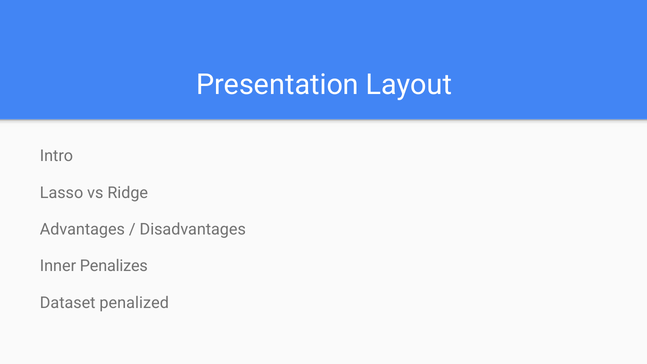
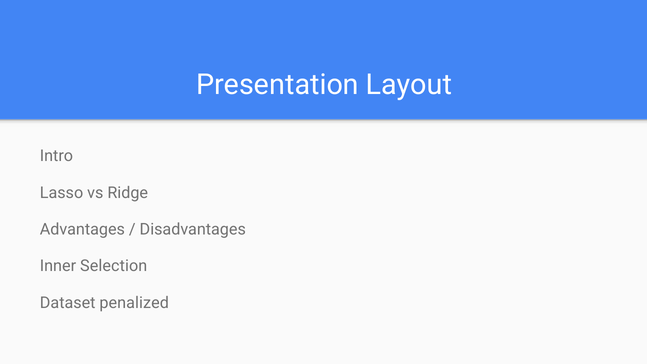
Penalizes: Penalizes -> Selection
